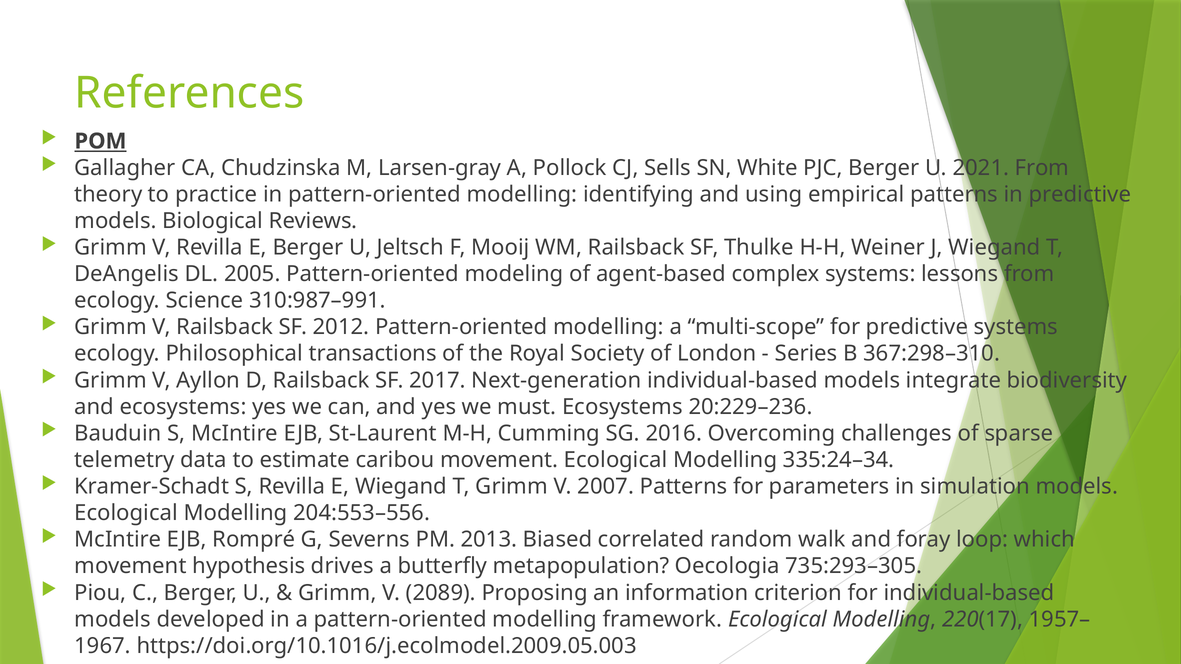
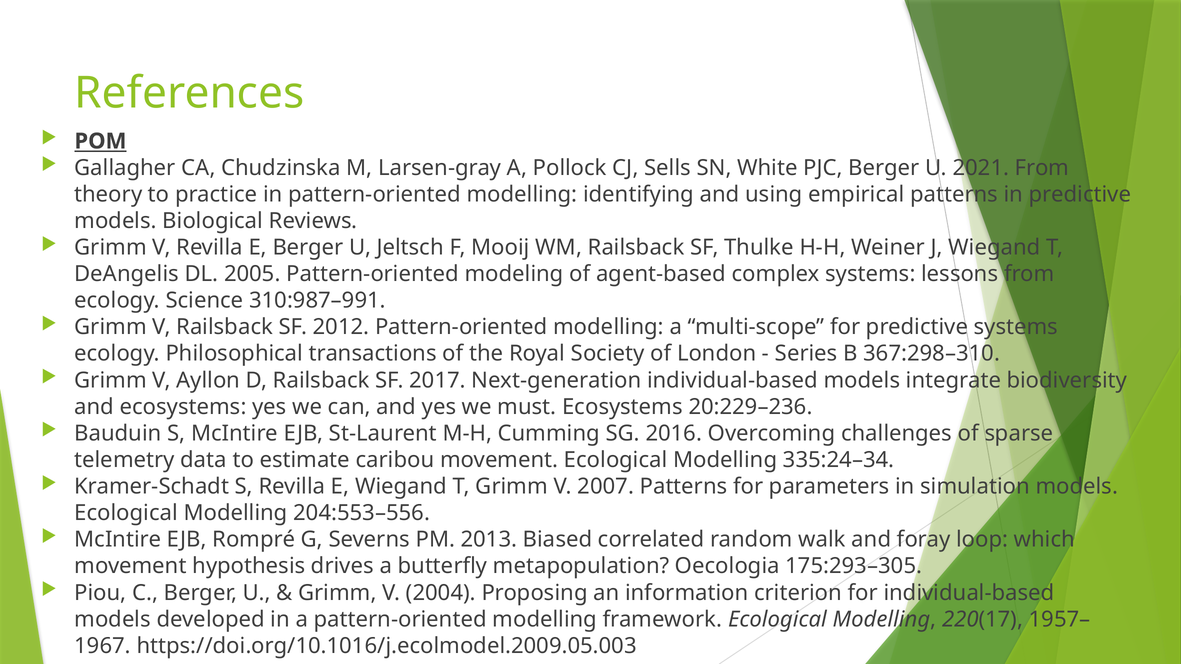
735:293–305: 735:293–305 -> 175:293–305
2089: 2089 -> 2004
